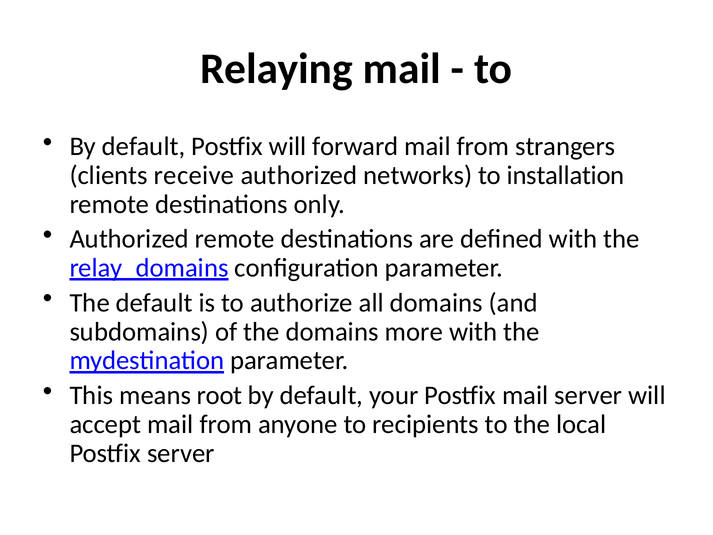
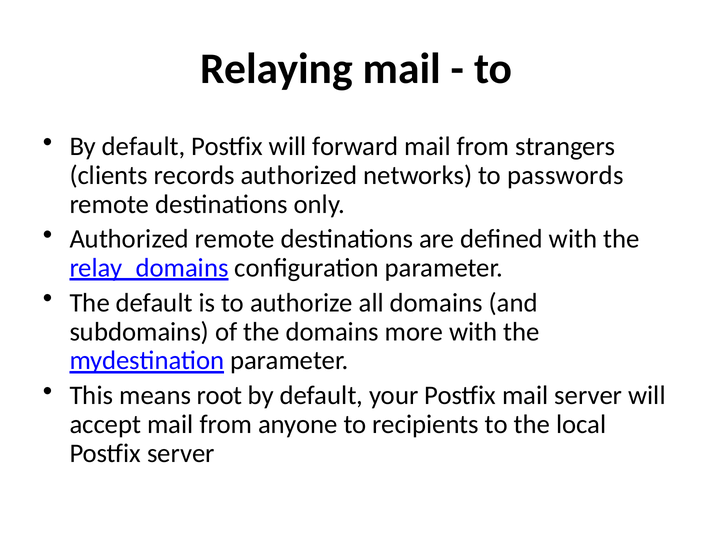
receive: receive -> records
installation: installation -> passwords
